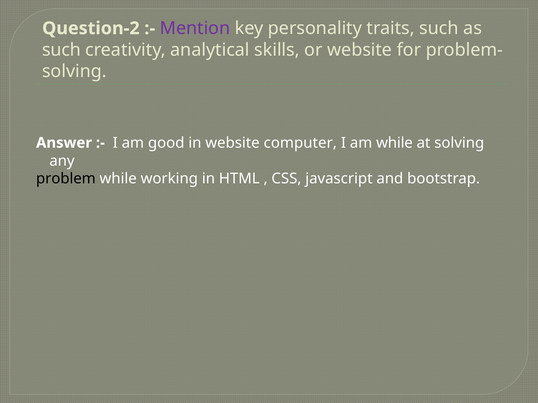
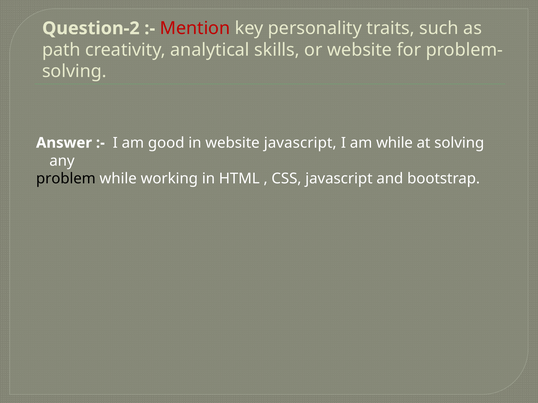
Mention colour: purple -> red
such at (61, 50): such -> path
website computer: computer -> javascript
